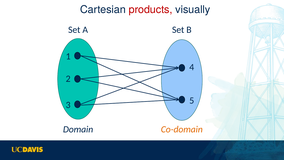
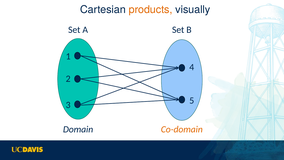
products colour: red -> orange
